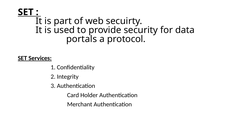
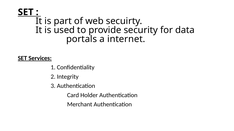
protocol: protocol -> internet
